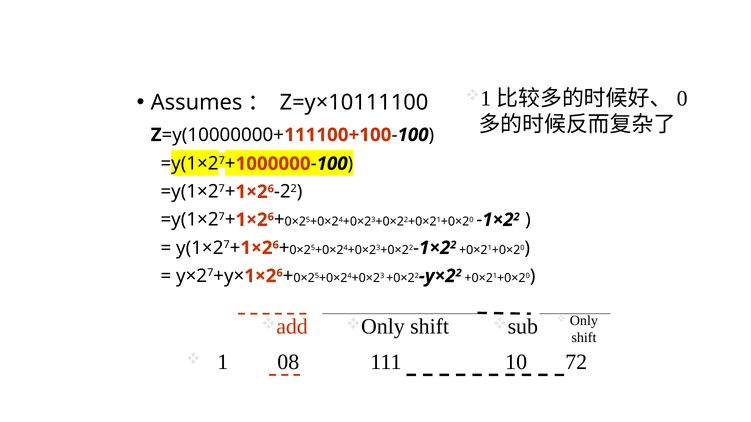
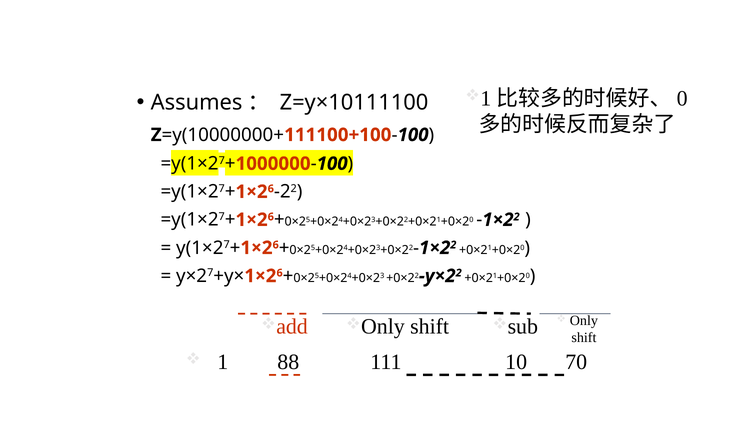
08: 08 -> 88
72: 72 -> 70
